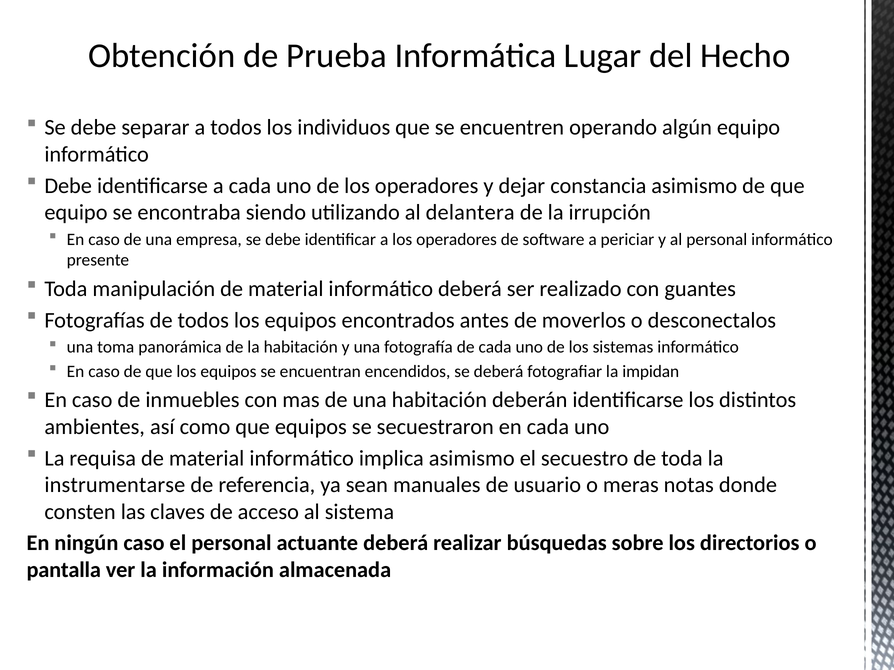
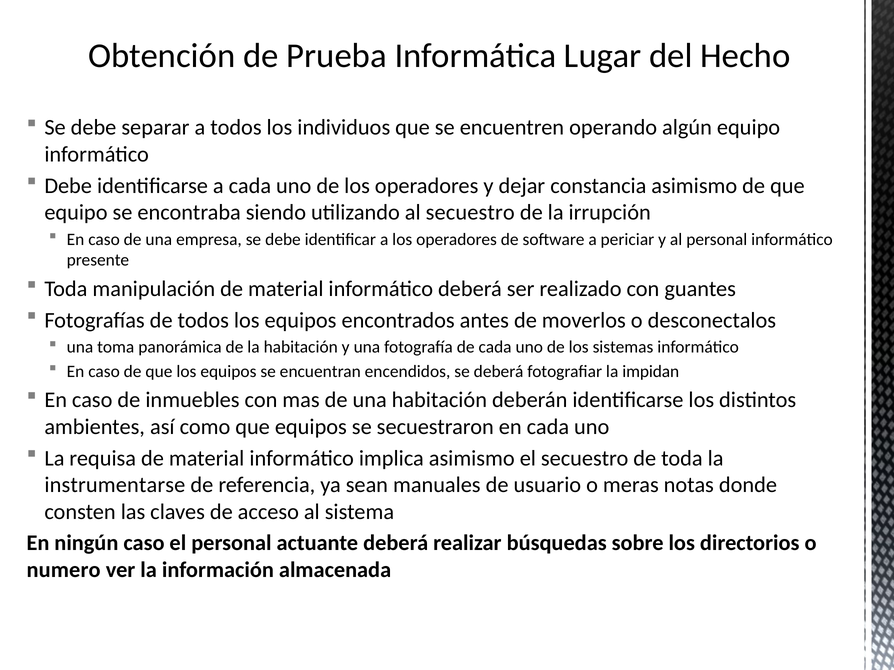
al delantera: delantera -> secuestro
pantalla: pantalla -> numero
